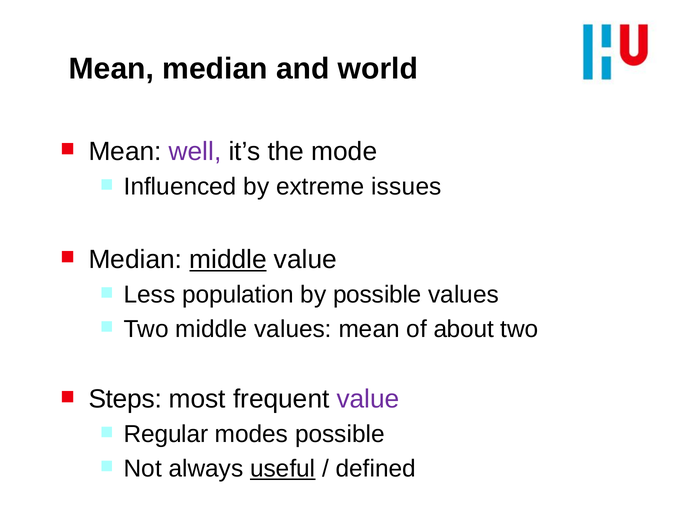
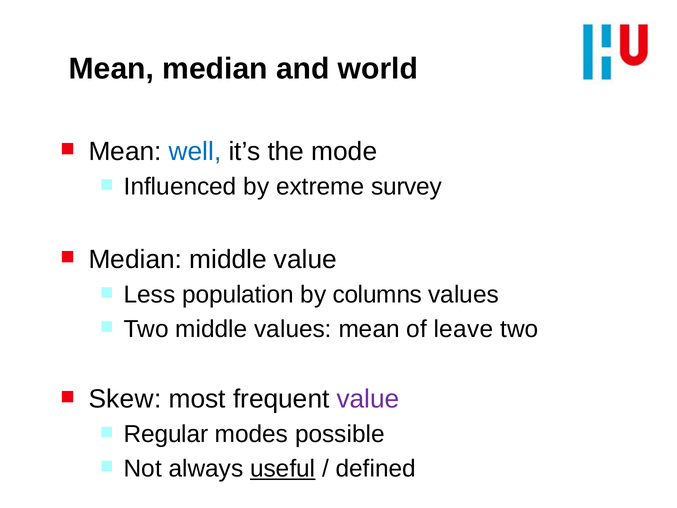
well colour: purple -> blue
issues: issues -> survey
middle at (228, 259) underline: present -> none
by possible: possible -> columns
about: about -> leave
Steps: Steps -> Skew
